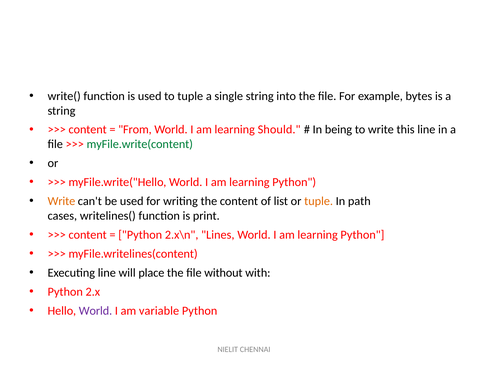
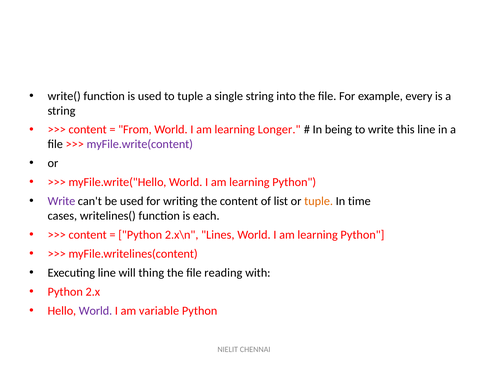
bytes: bytes -> every
Should: Should -> Longer
myFile.write(content colour: green -> purple
Write at (61, 201) colour: orange -> purple
path: path -> time
print: print -> each
place: place -> thing
without: without -> reading
